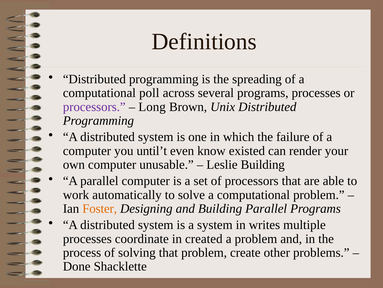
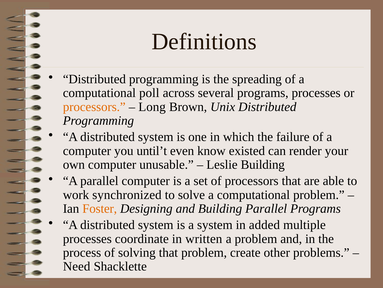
processors at (94, 107) colour: purple -> orange
automatically: automatically -> synchronized
writes: writes -> added
created: created -> written
Done: Done -> Need
